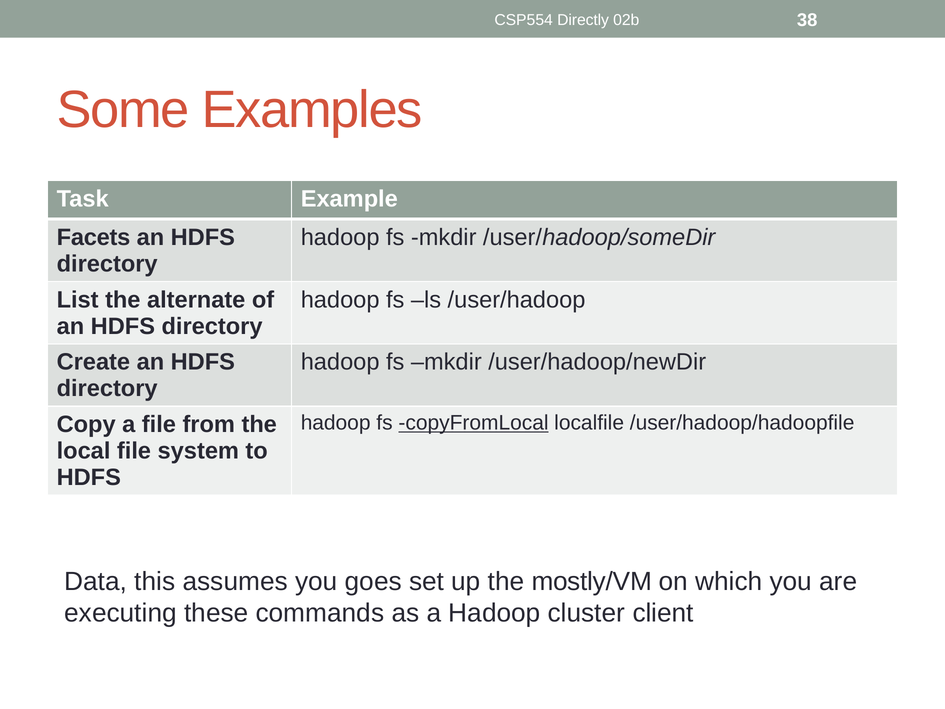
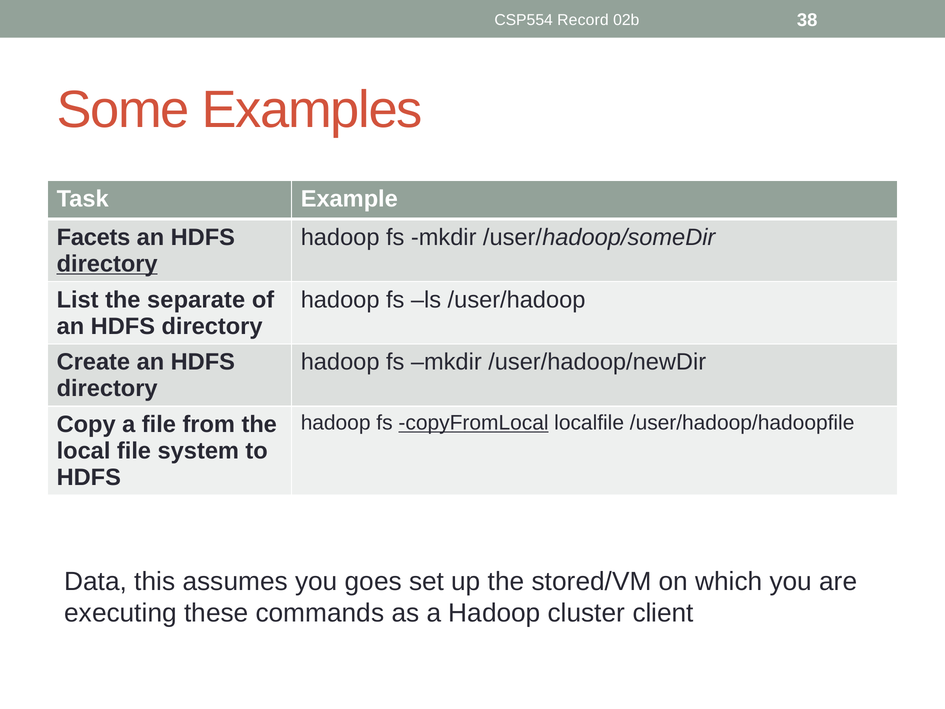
Directly: Directly -> Record
directory at (107, 264) underline: none -> present
alternate: alternate -> separate
mostly/VM: mostly/VM -> stored/VM
